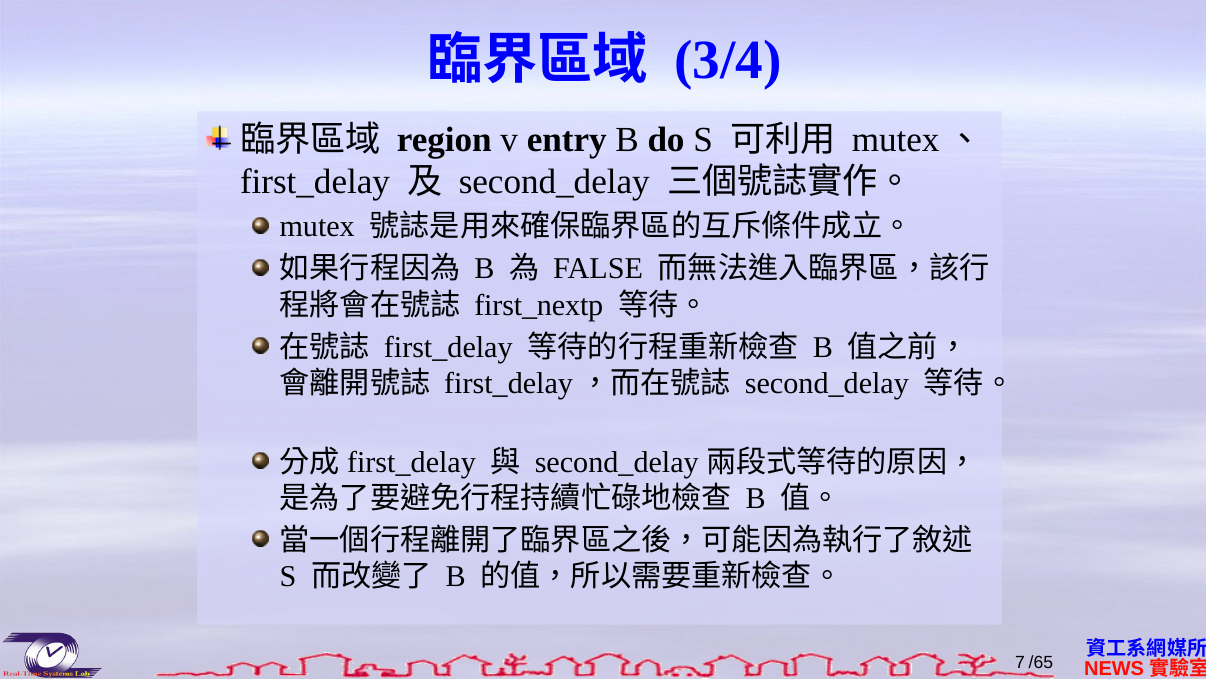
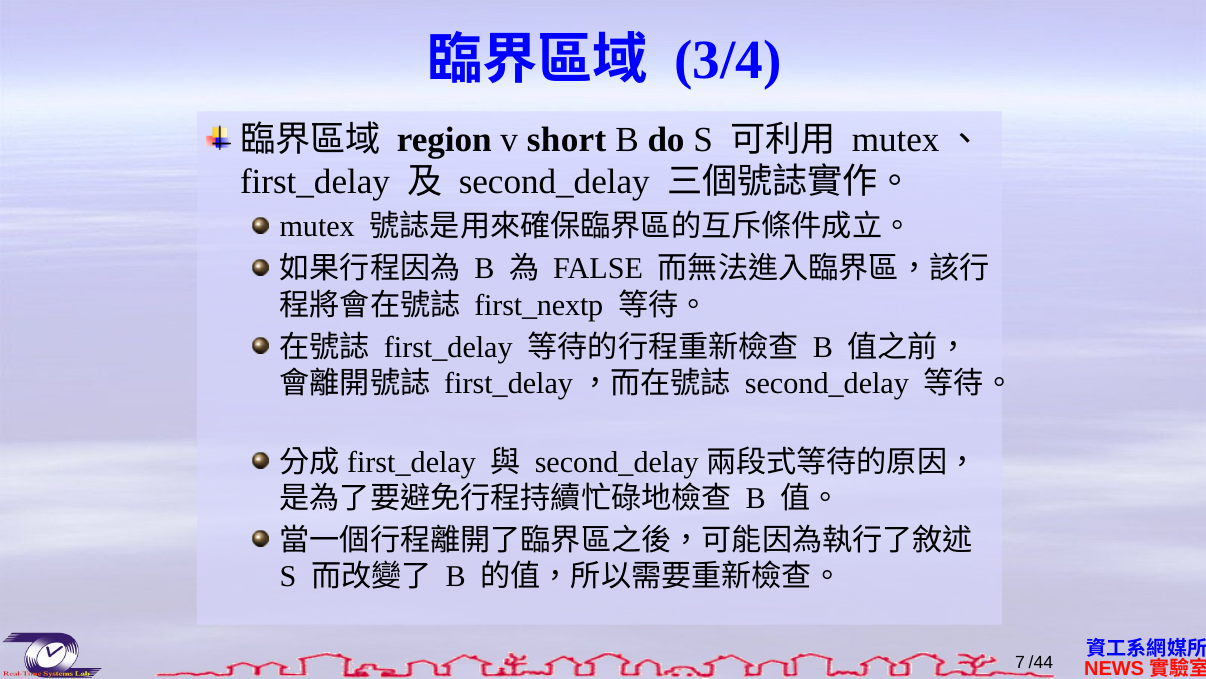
entry: entry -> short
/65: /65 -> /44
